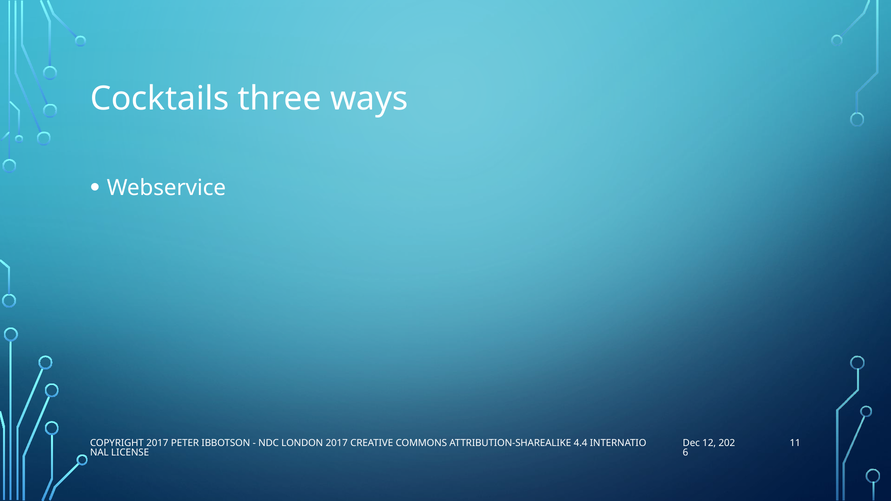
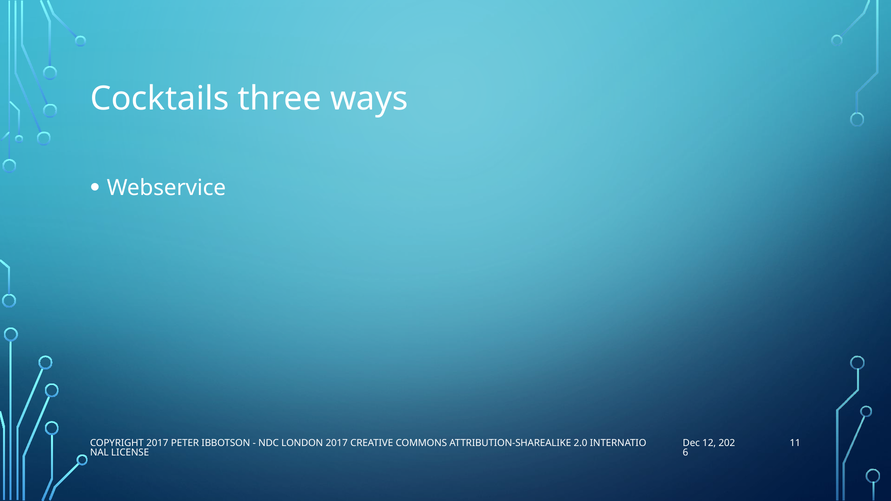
4.4: 4.4 -> 2.0
